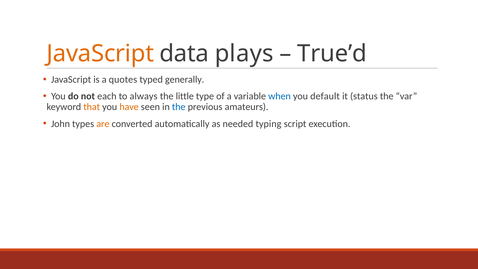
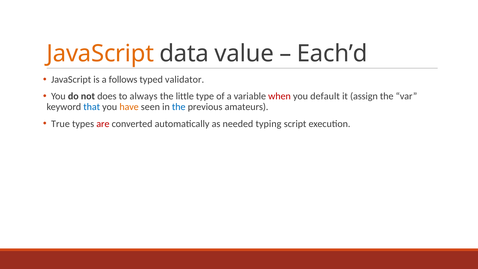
plays: plays -> value
True’d: True’d -> Each’d
quotes: quotes -> follows
generally: generally -> validator
each: each -> does
when colour: blue -> red
status: status -> assign
that colour: orange -> blue
John: John -> True
are colour: orange -> red
